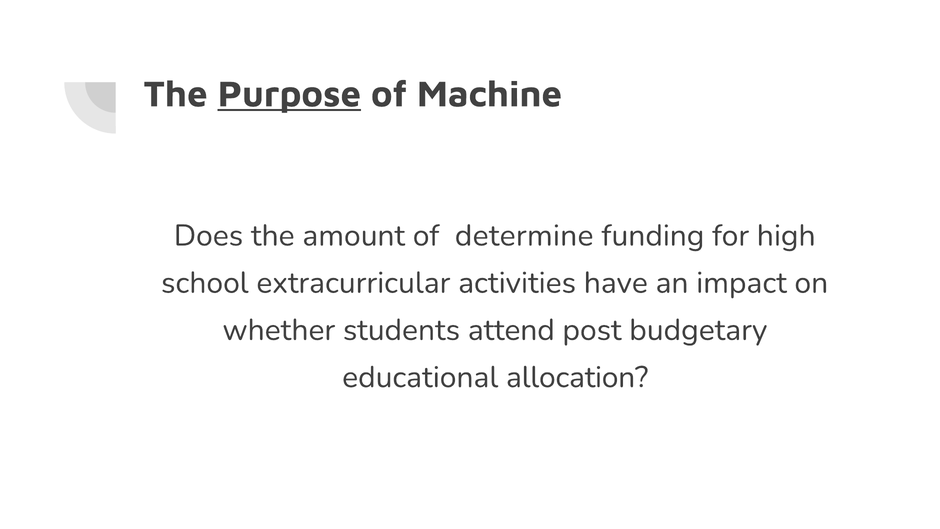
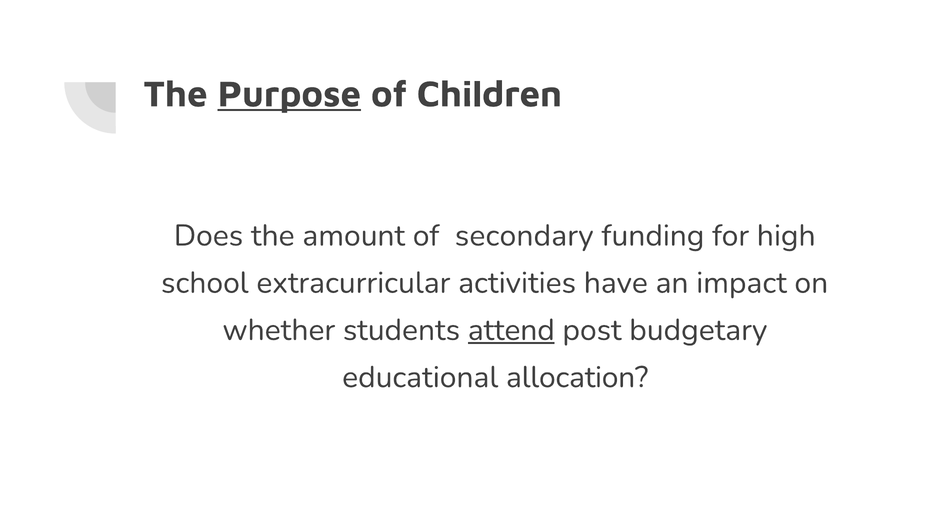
Machine: Machine -> Children
determine: determine -> secondary
attend underline: none -> present
